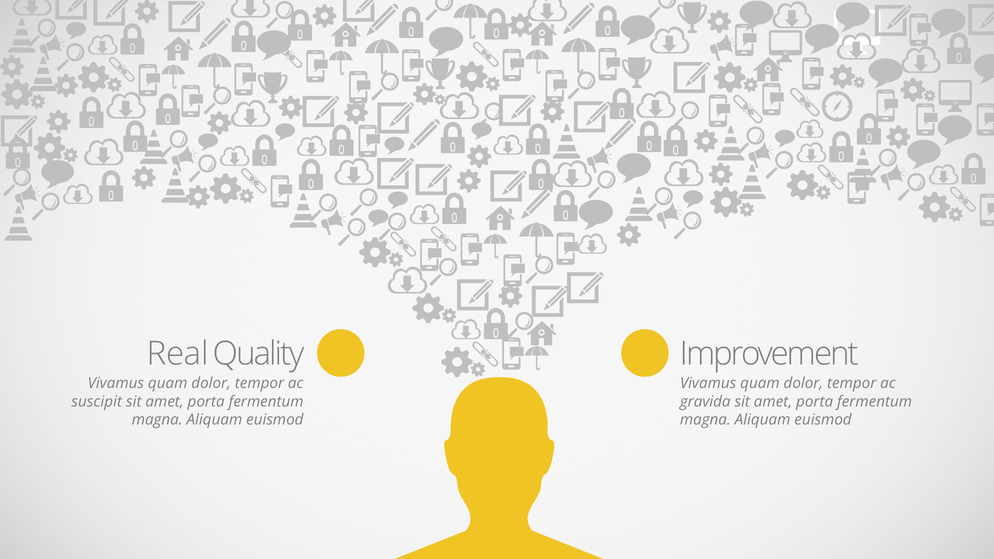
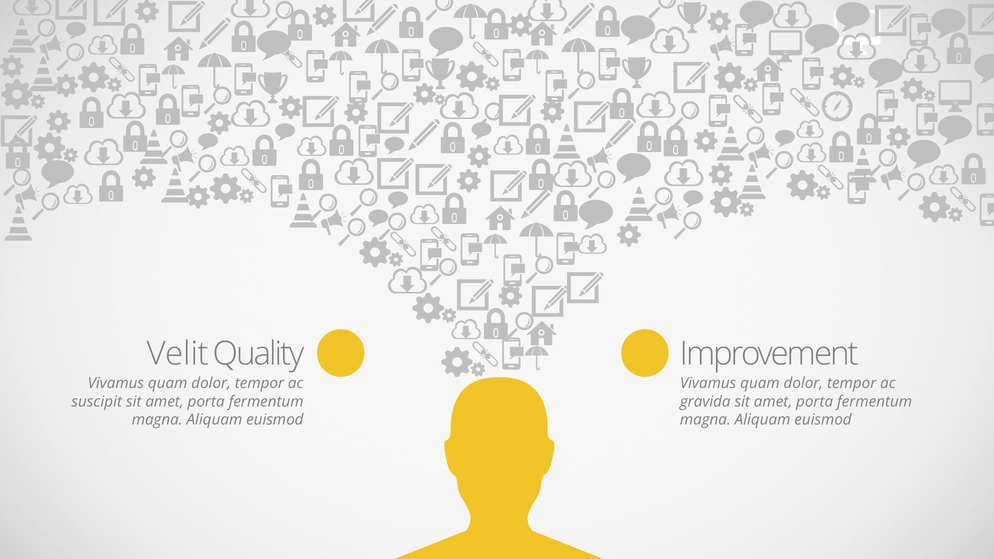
Real: Real -> Velit
